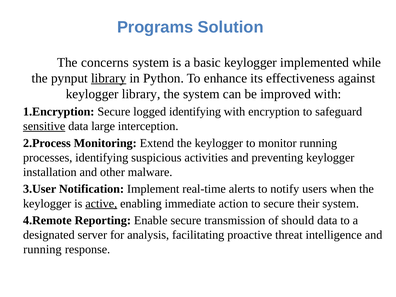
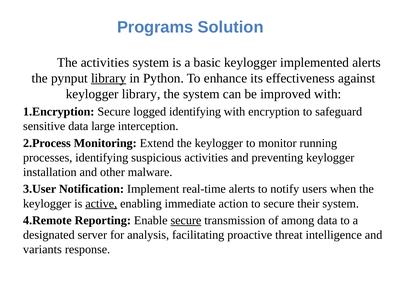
The concerns: concerns -> activities
implemented while: while -> alerts
sensitive underline: present -> none
secure at (186, 220) underline: none -> present
should: should -> among
running at (42, 249): running -> variants
